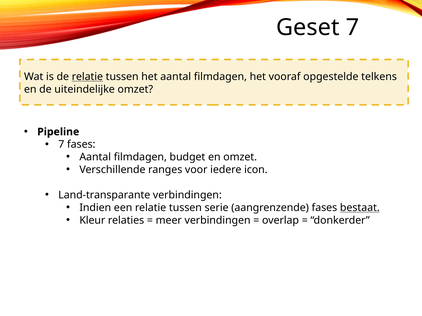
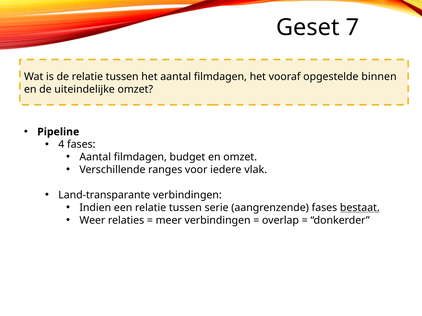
relatie at (87, 77) underline: present -> none
telkens: telkens -> binnen
7 at (61, 145): 7 -> 4
icon: icon -> vlak
Kleur: Kleur -> Weer
